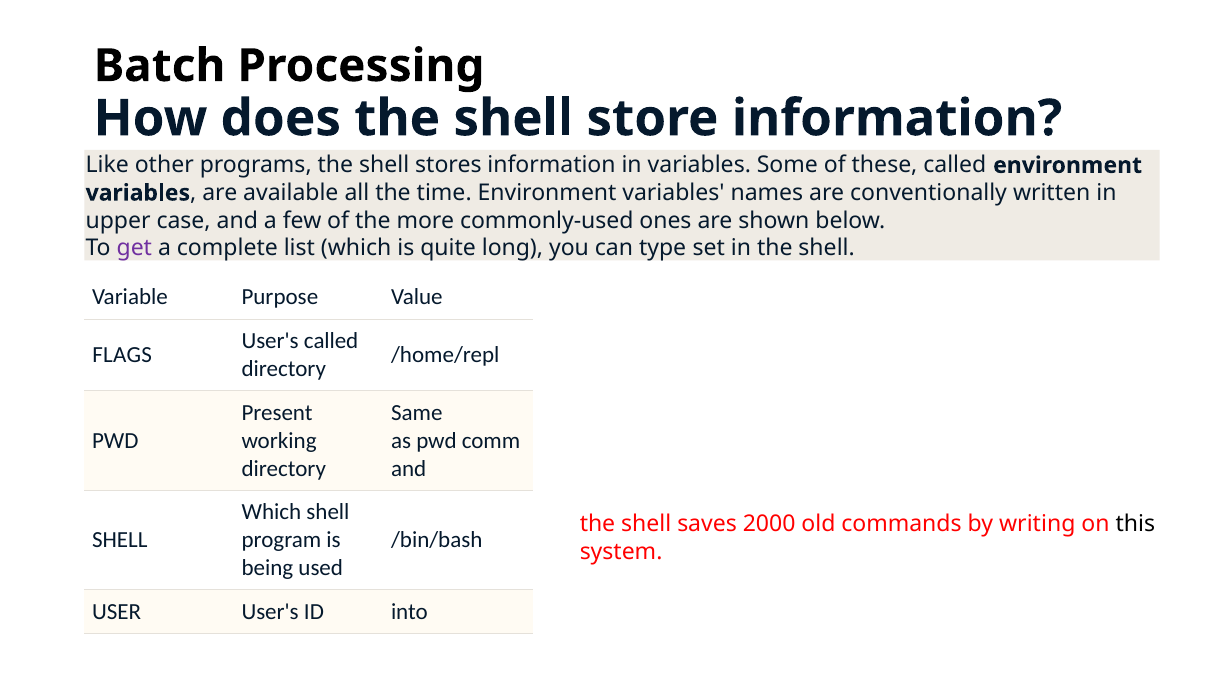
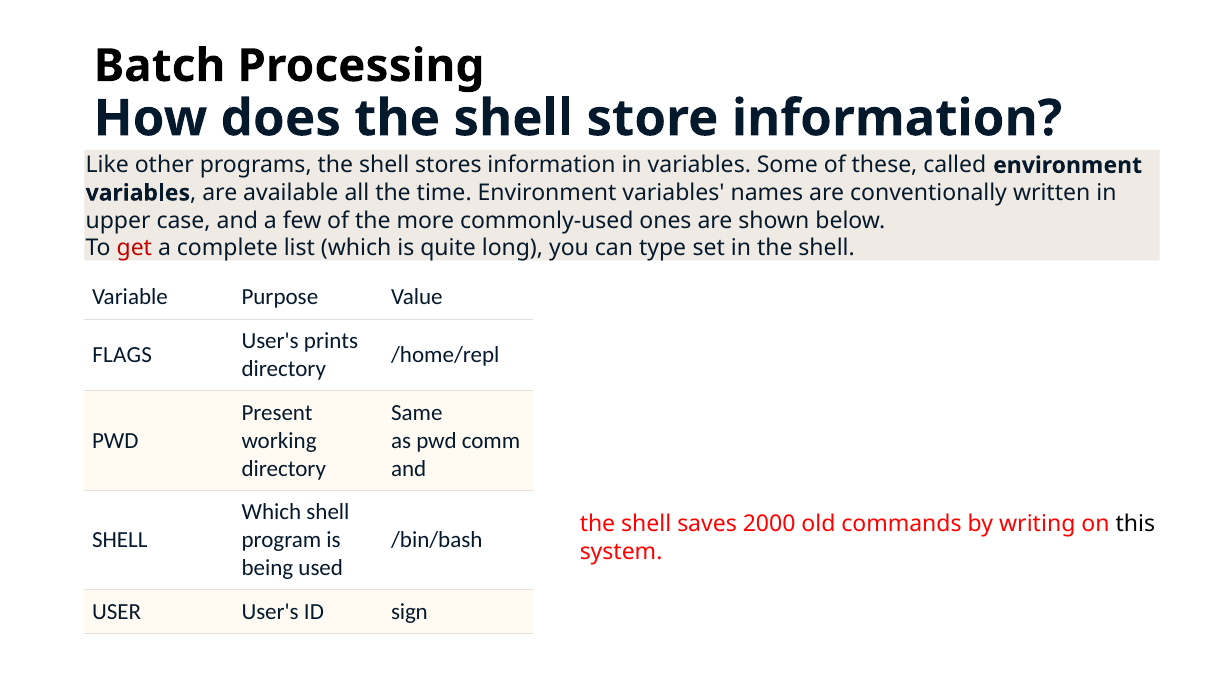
get colour: purple -> red
User's called: called -> prints
into: into -> sign
